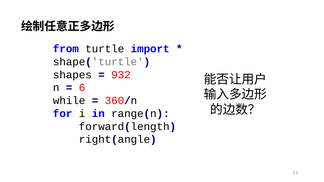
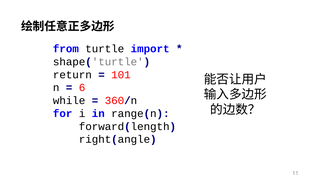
shapes: shapes -> return
932: 932 -> 101
